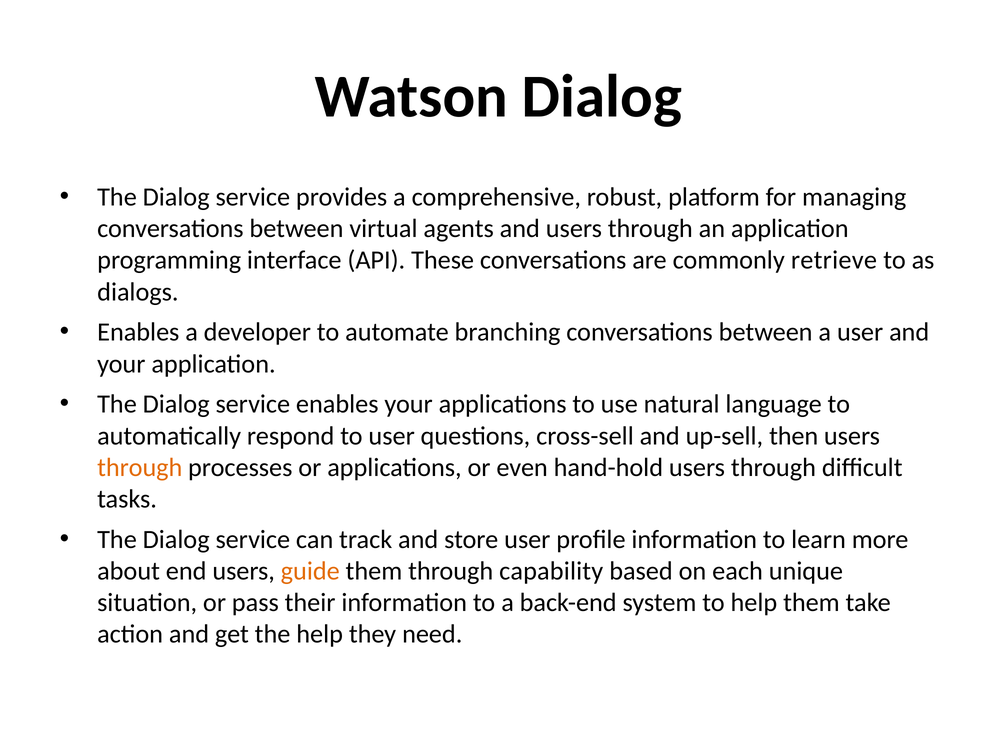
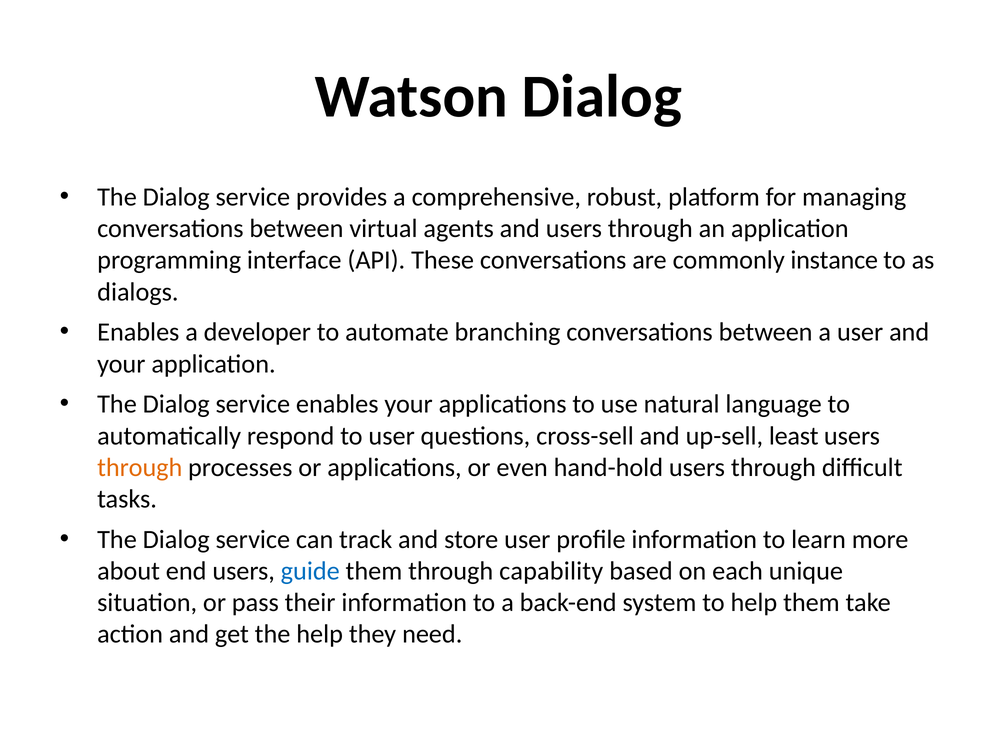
retrieve: retrieve -> instance
then: then -> least
guide colour: orange -> blue
